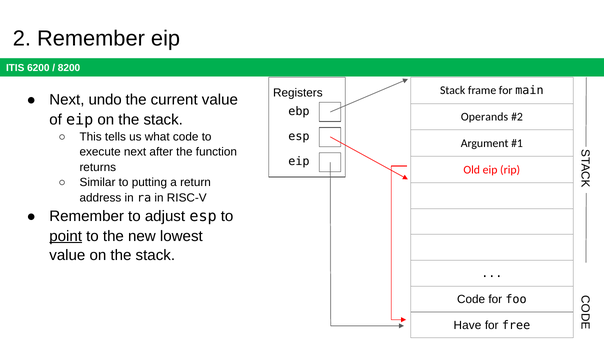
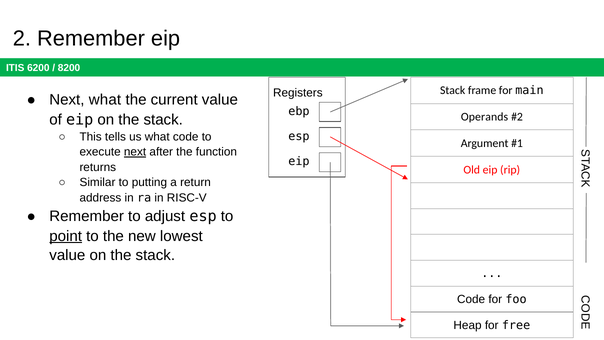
Next undo: undo -> what
next at (135, 152) underline: none -> present
Have: Have -> Heap
